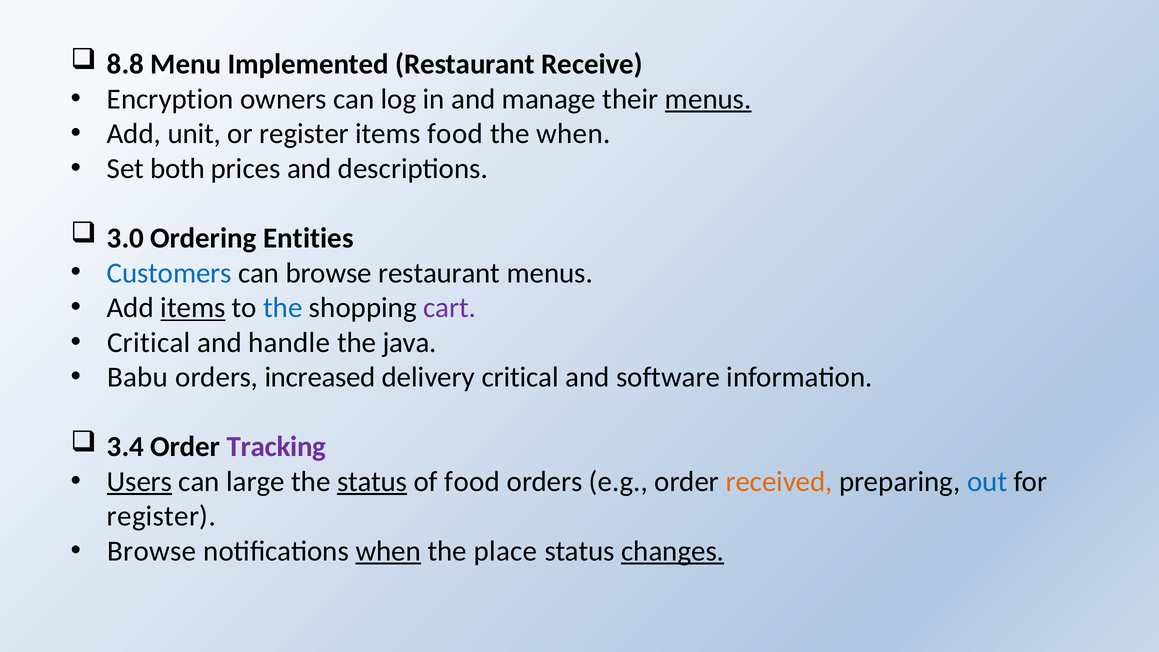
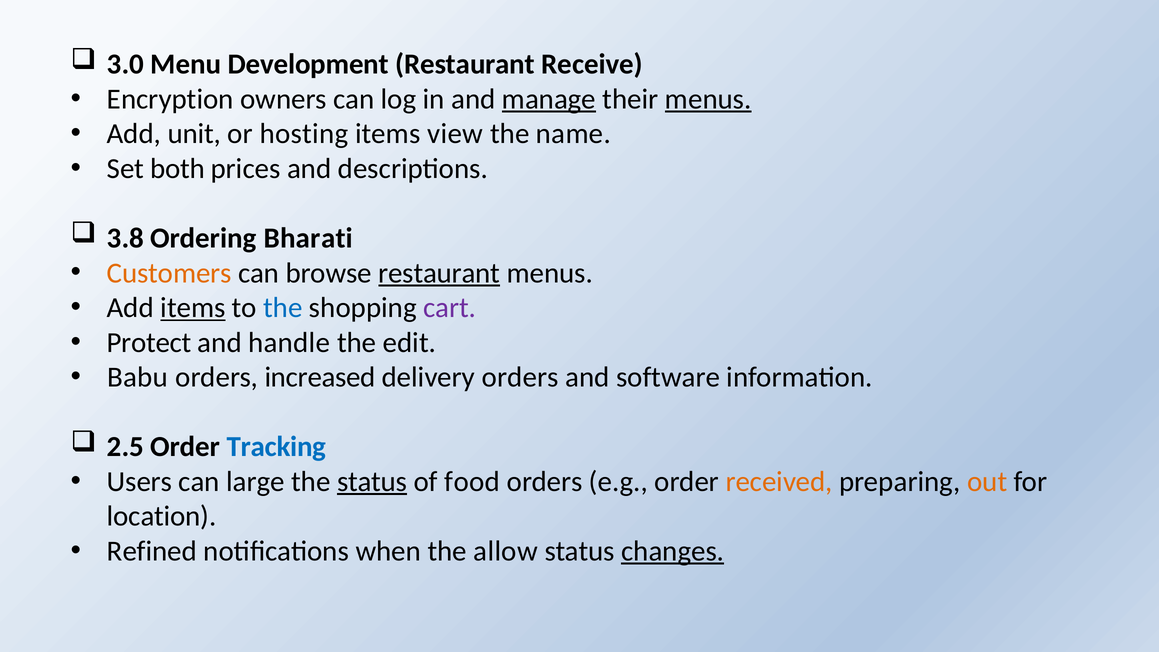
8.8: 8.8 -> 3.0
Implemented: Implemented -> Development
manage underline: none -> present
or register: register -> hosting
items food: food -> view
the when: when -> name
3.0: 3.0 -> 3.8
Entities: Entities -> Bharati
Customers colour: blue -> orange
restaurant at (439, 273) underline: none -> present
Critical at (149, 342): Critical -> Protect
java: java -> edit
delivery critical: critical -> orders
3.4: 3.4 -> 2.5
Tracking colour: purple -> blue
Users underline: present -> none
out colour: blue -> orange
register at (161, 516): register -> location
Browse at (152, 551): Browse -> Refined
when at (388, 551) underline: present -> none
place: place -> allow
